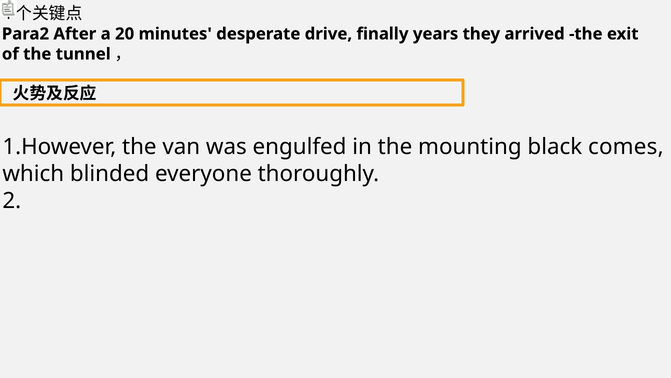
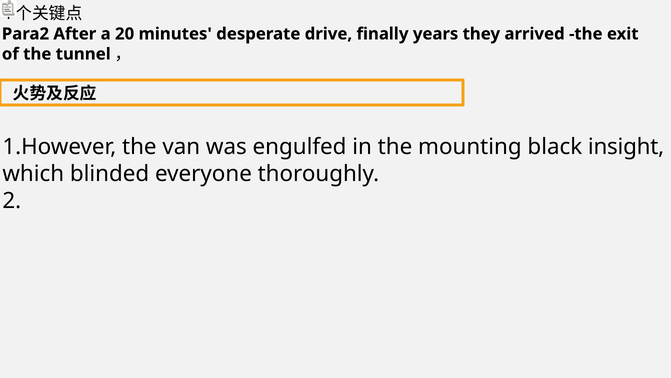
comes: comes -> insight
